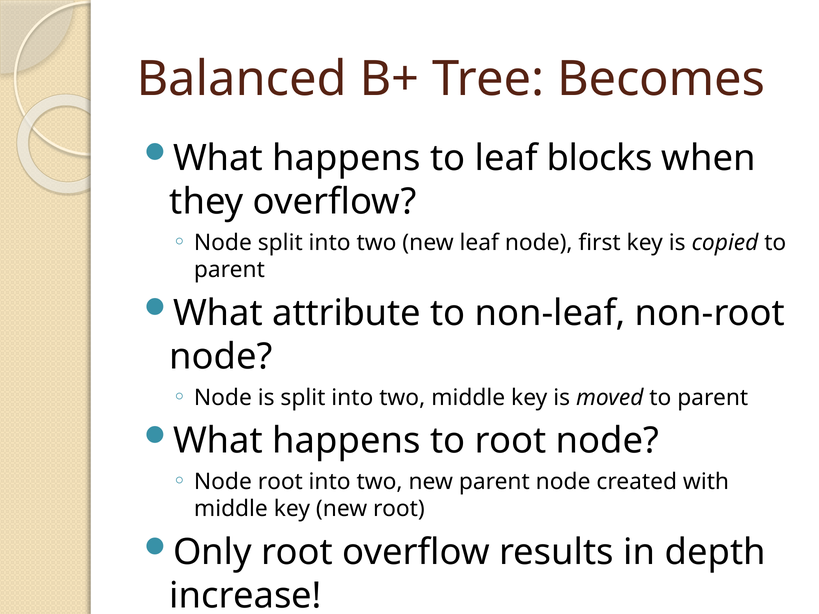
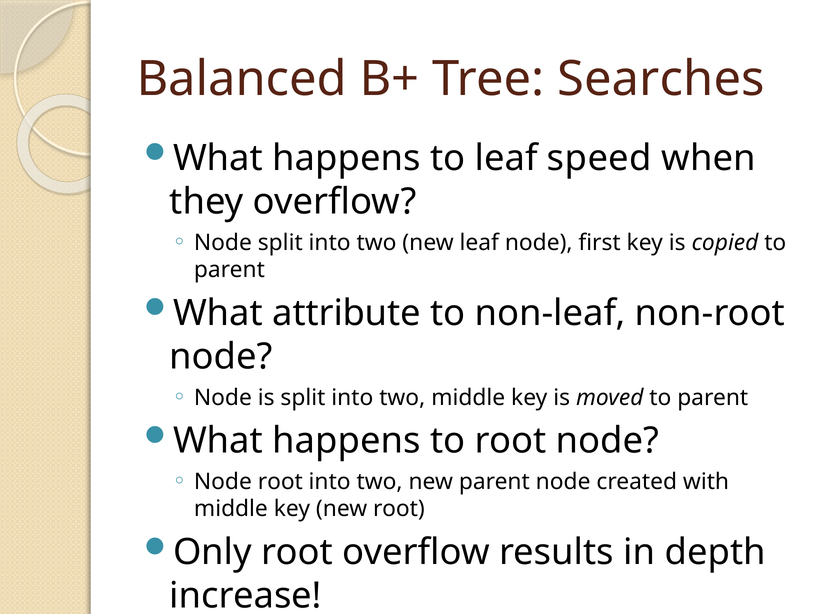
Becomes: Becomes -> Searches
blocks: blocks -> speed
